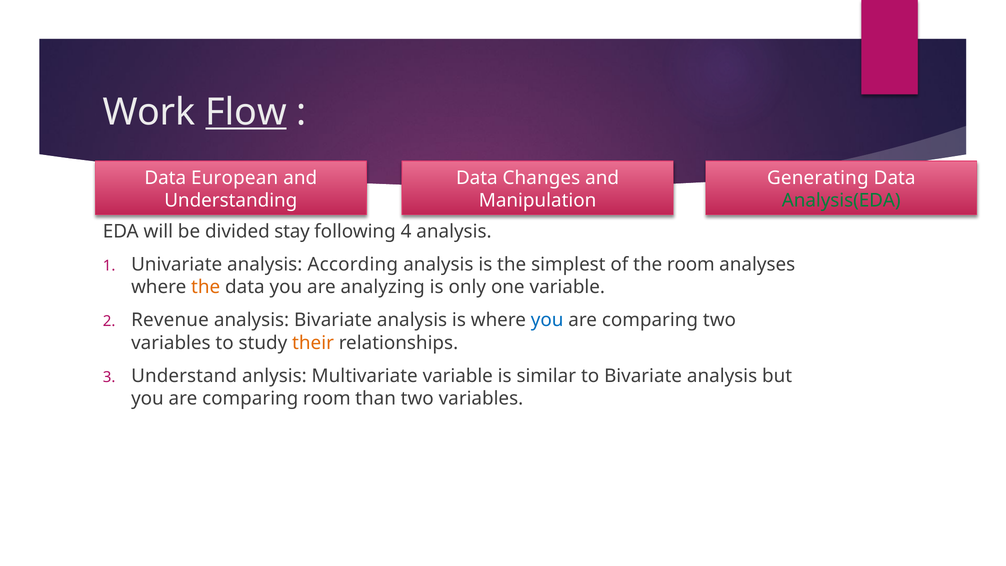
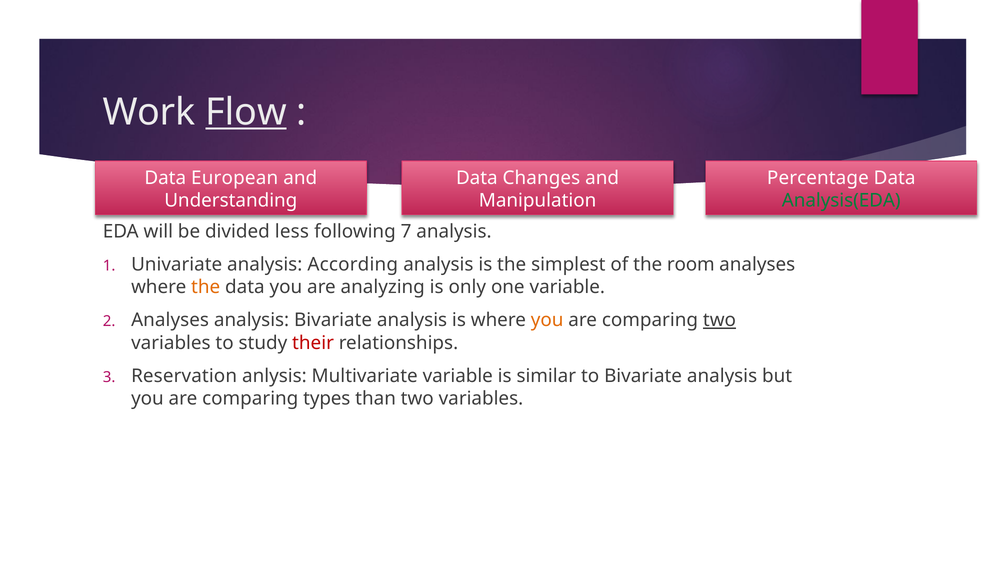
Generating: Generating -> Percentage
stay: stay -> less
4: 4 -> 7
Revenue at (170, 320): Revenue -> Analyses
you at (547, 320) colour: blue -> orange
two at (719, 320) underline: none -> present
their colour: orange -> red
Understand: Understand -> Reservation
comparing room: room -> types
